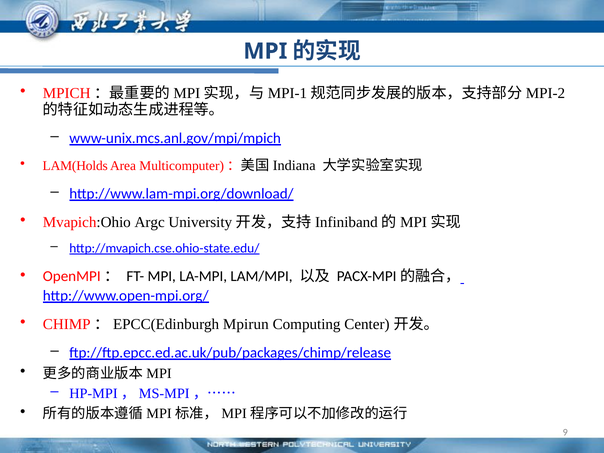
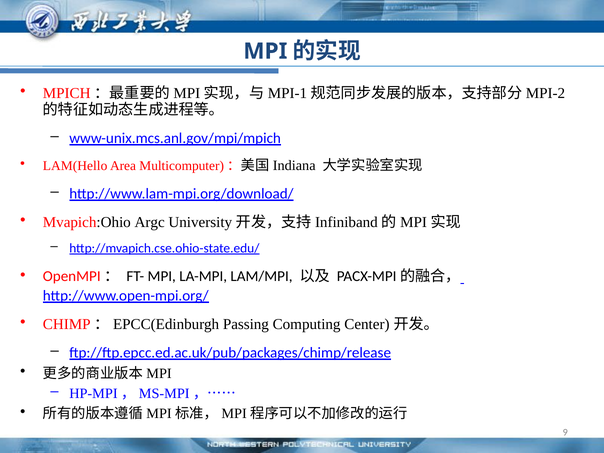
LAM(Holds: LAM(Holds -> LAM(Hello
Mpirun: Mpirun -> Passing
